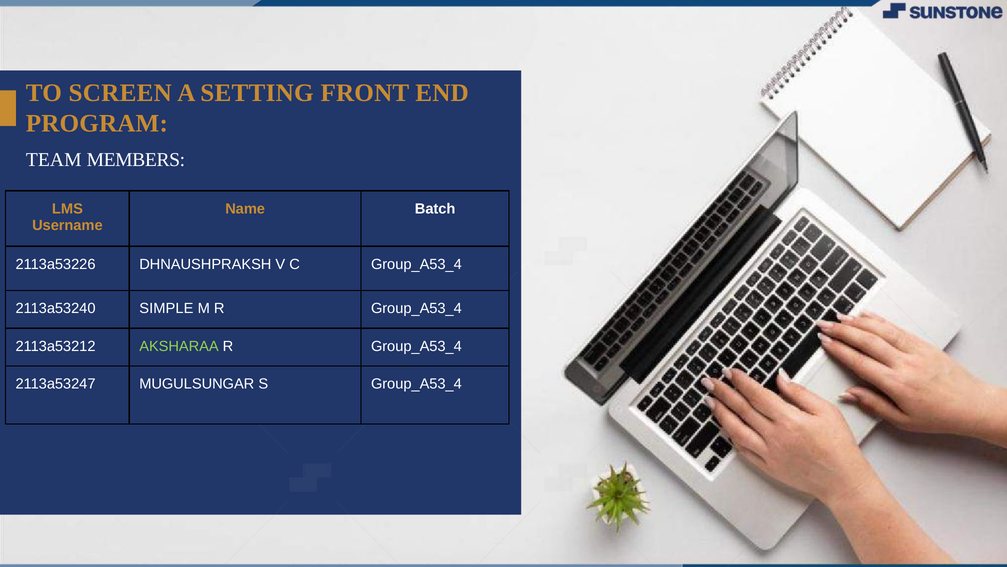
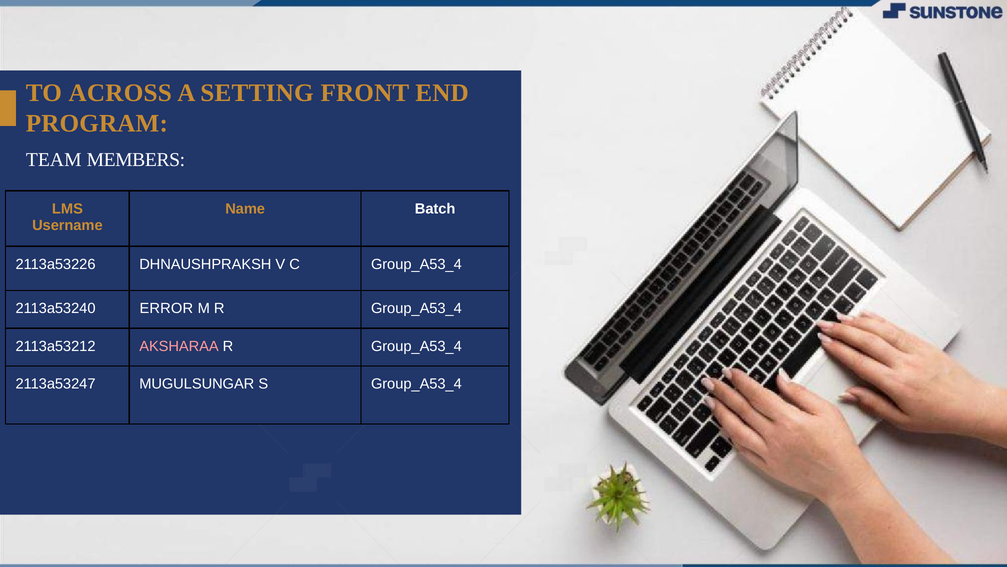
SCREEN: SCREEN -> ACROSS
SIMPLE: SIMPLE -> ERROR
AKSHARAA colour: light green -> pink
